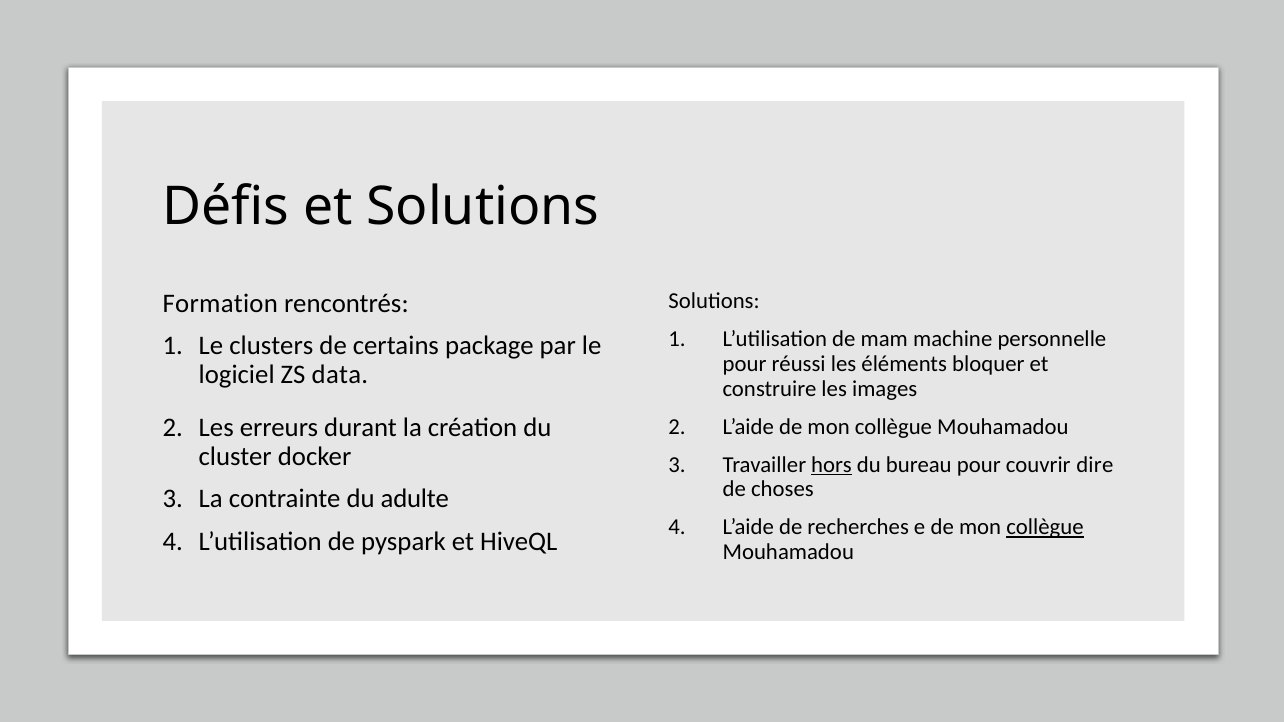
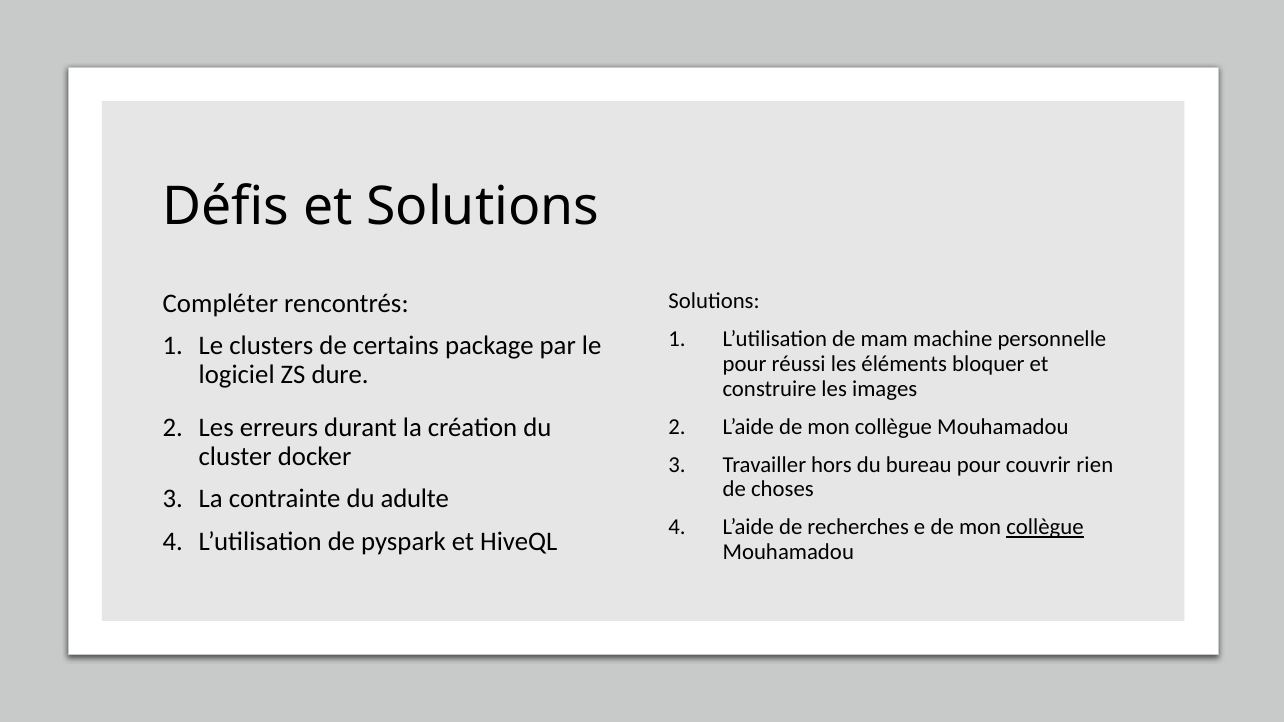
Formation: Formation -> Compléter
data: data -> dure
hors underline: present -> none
dire: dire -> rien
